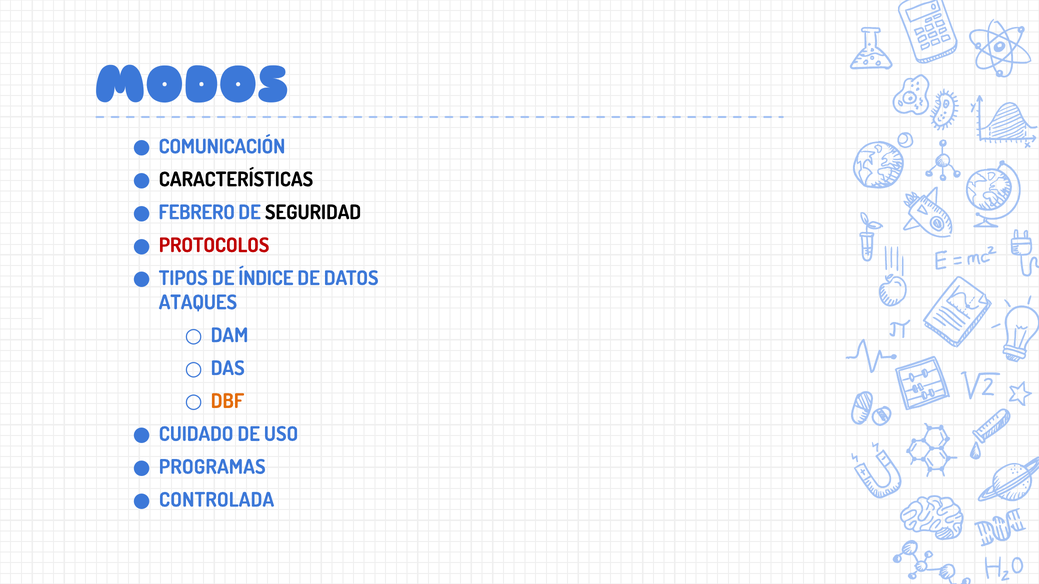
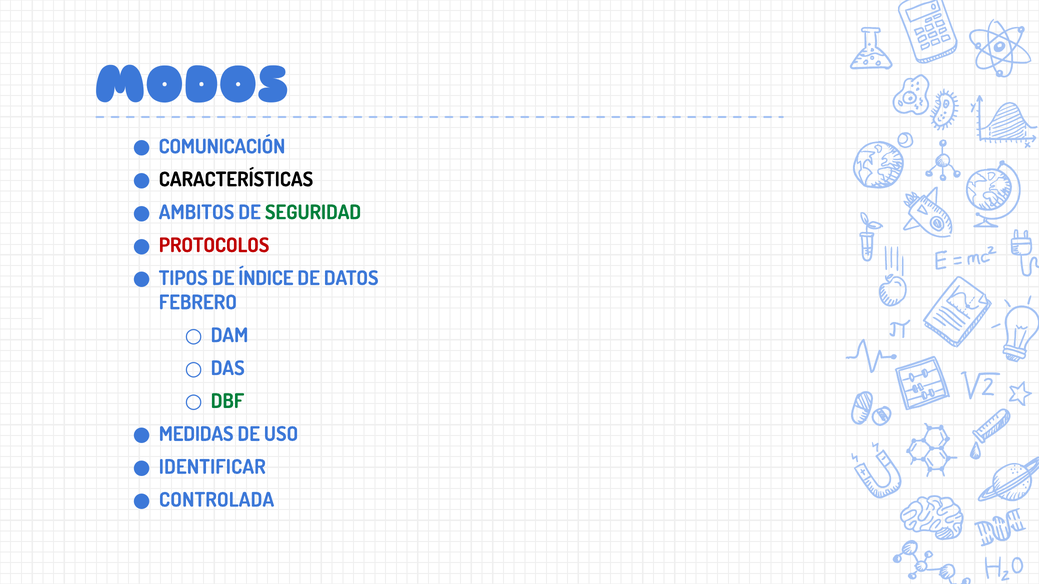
FEBRERO: FEBRERO -> AMBITOS
SEGURIDAD colour: black -> green
ATAQUES: ATAQUES -> FEBRERO
DBF colour: orange -> green
CUIDADO: CUIDADO -> MEDIDAS
PROGRAMAS: PROGRAMAS -> IDENTIFICAR
